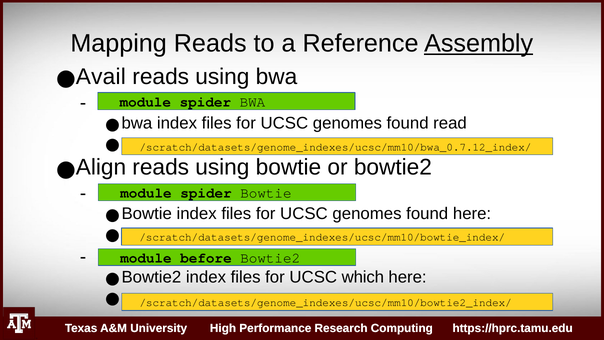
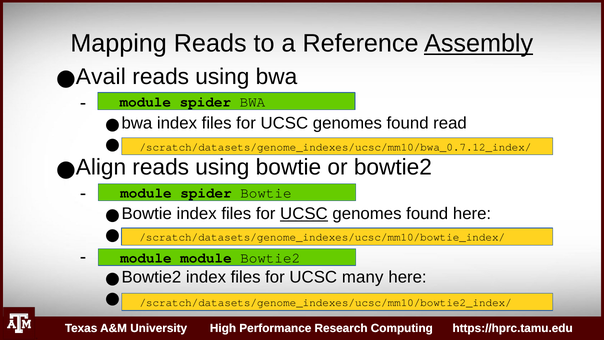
UCSC at (304, 214) underline: none -> present
module before: before -> module
which: which -> many
